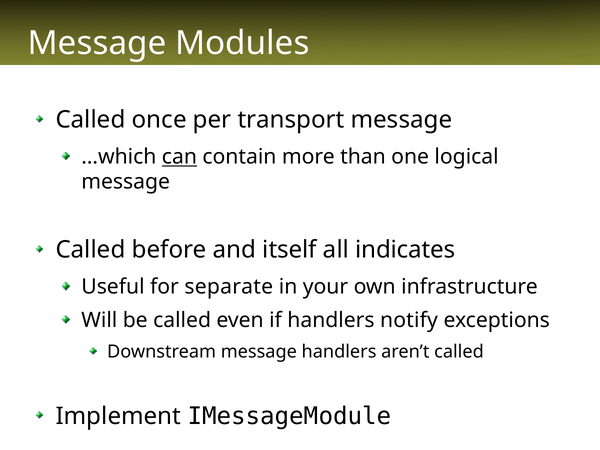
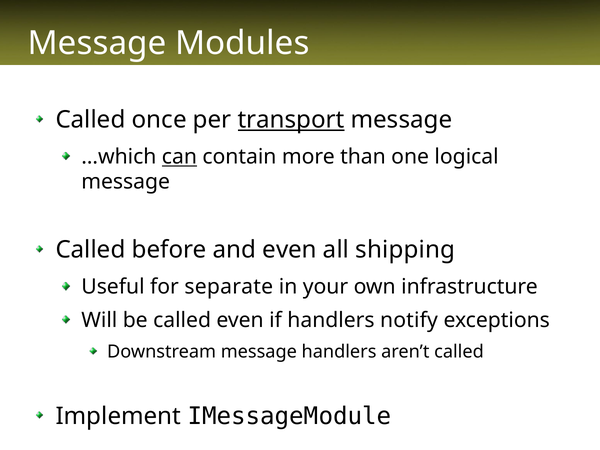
transport underline: none -> present
and itself: itself -> even
indicates: indicates -> shipping
